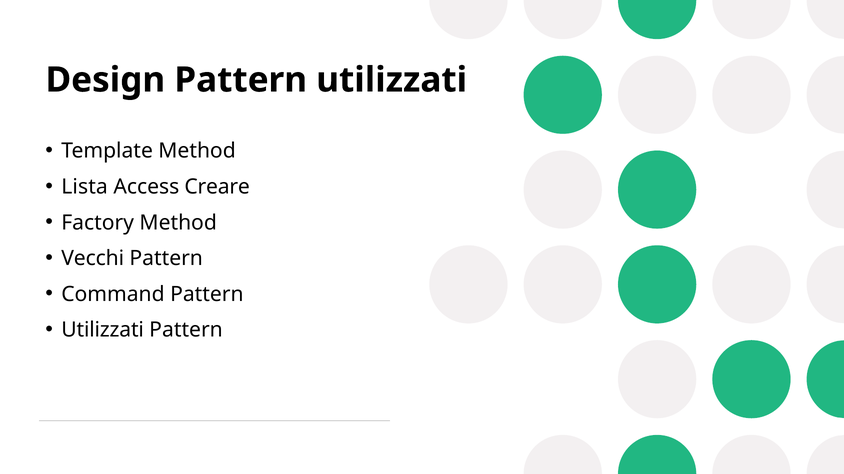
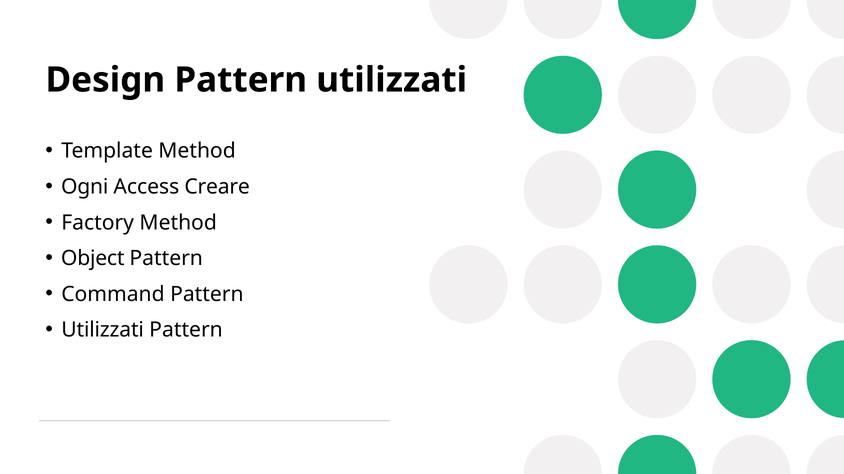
Lista: Lista -> Ogni
Vecchi: Vecchi -> Object
